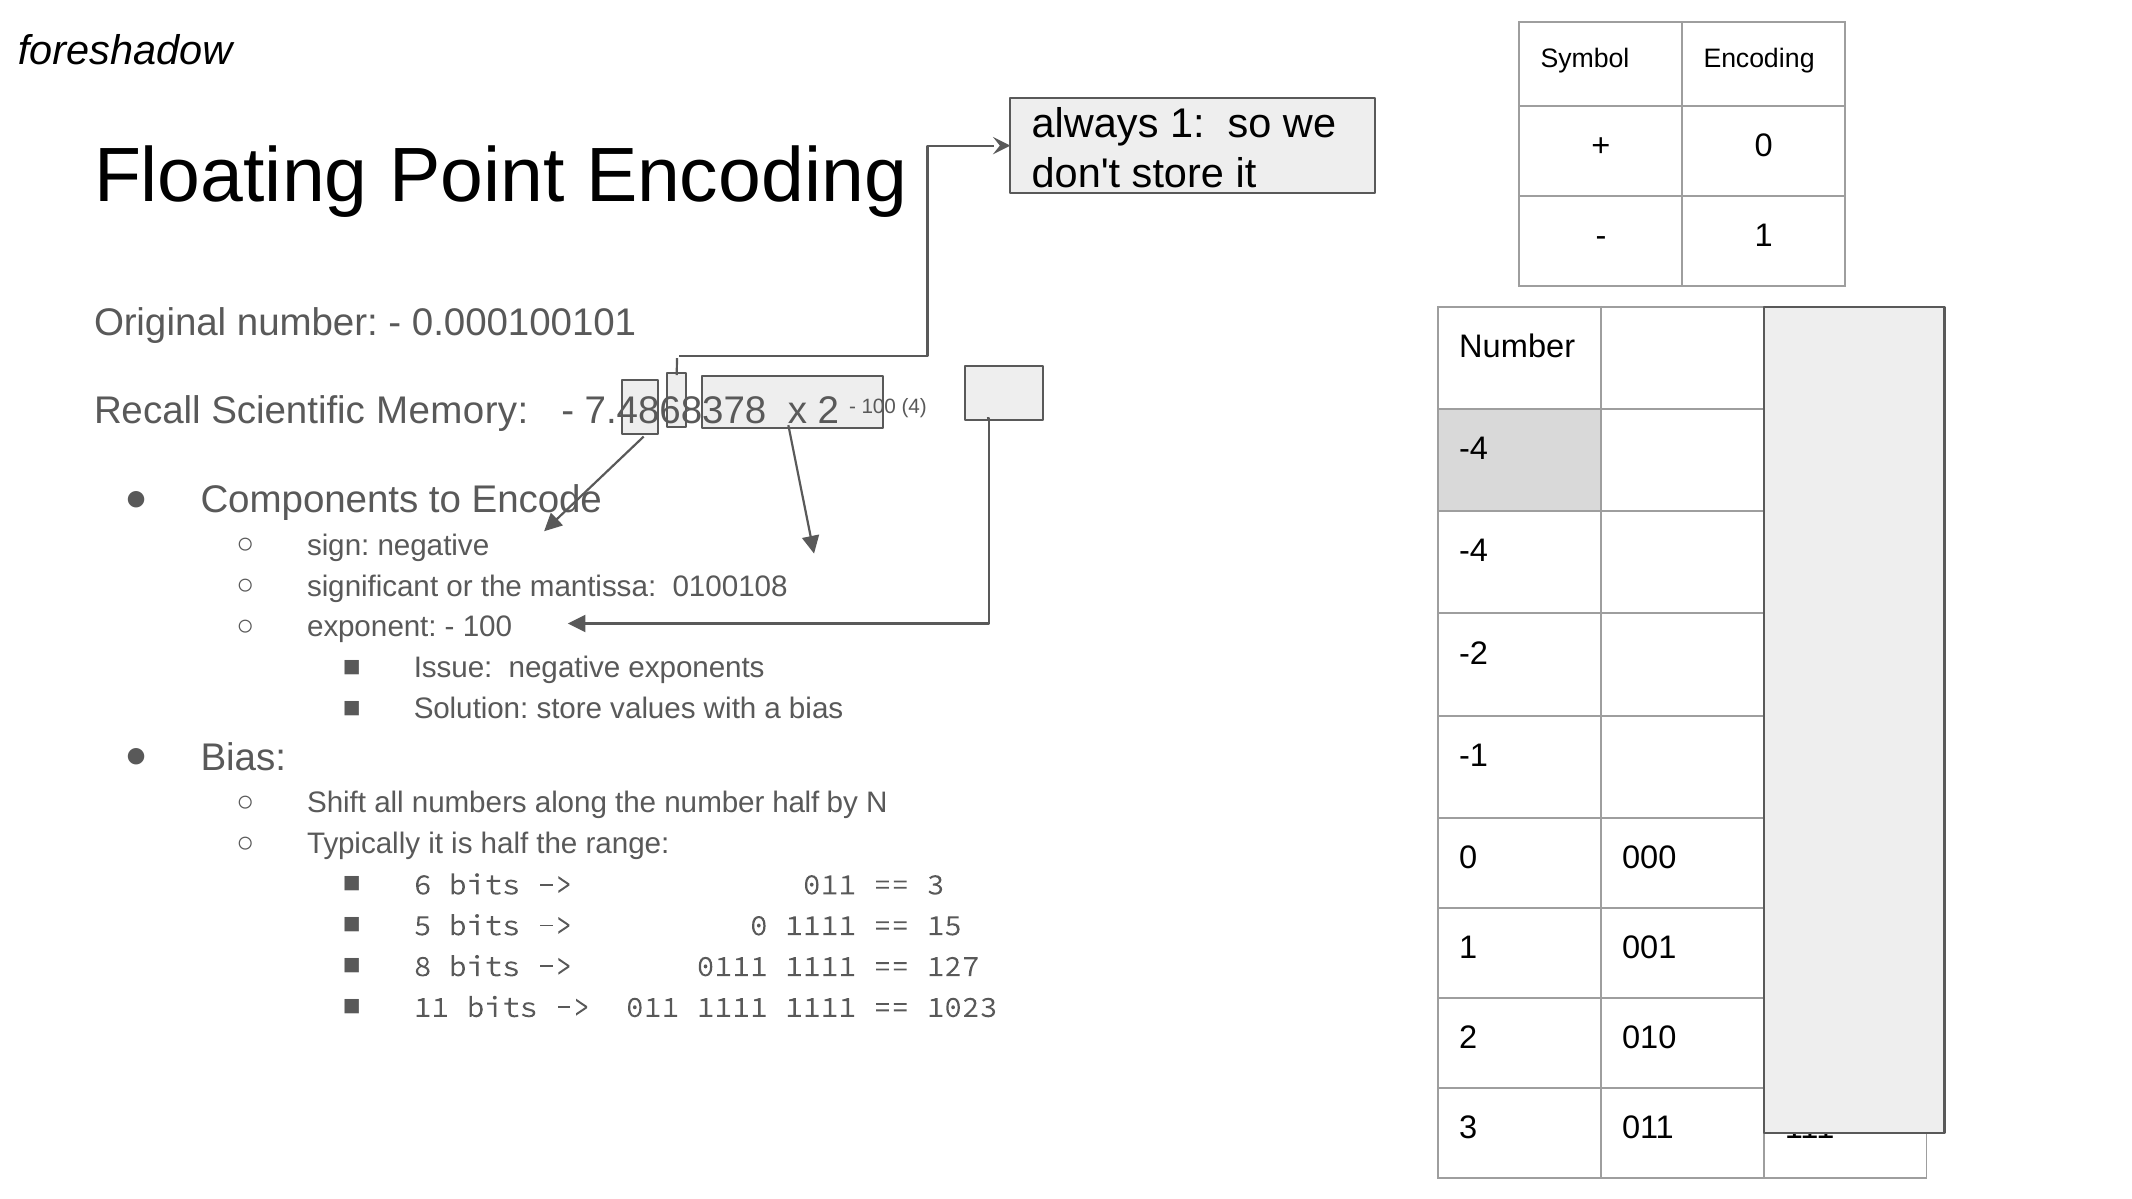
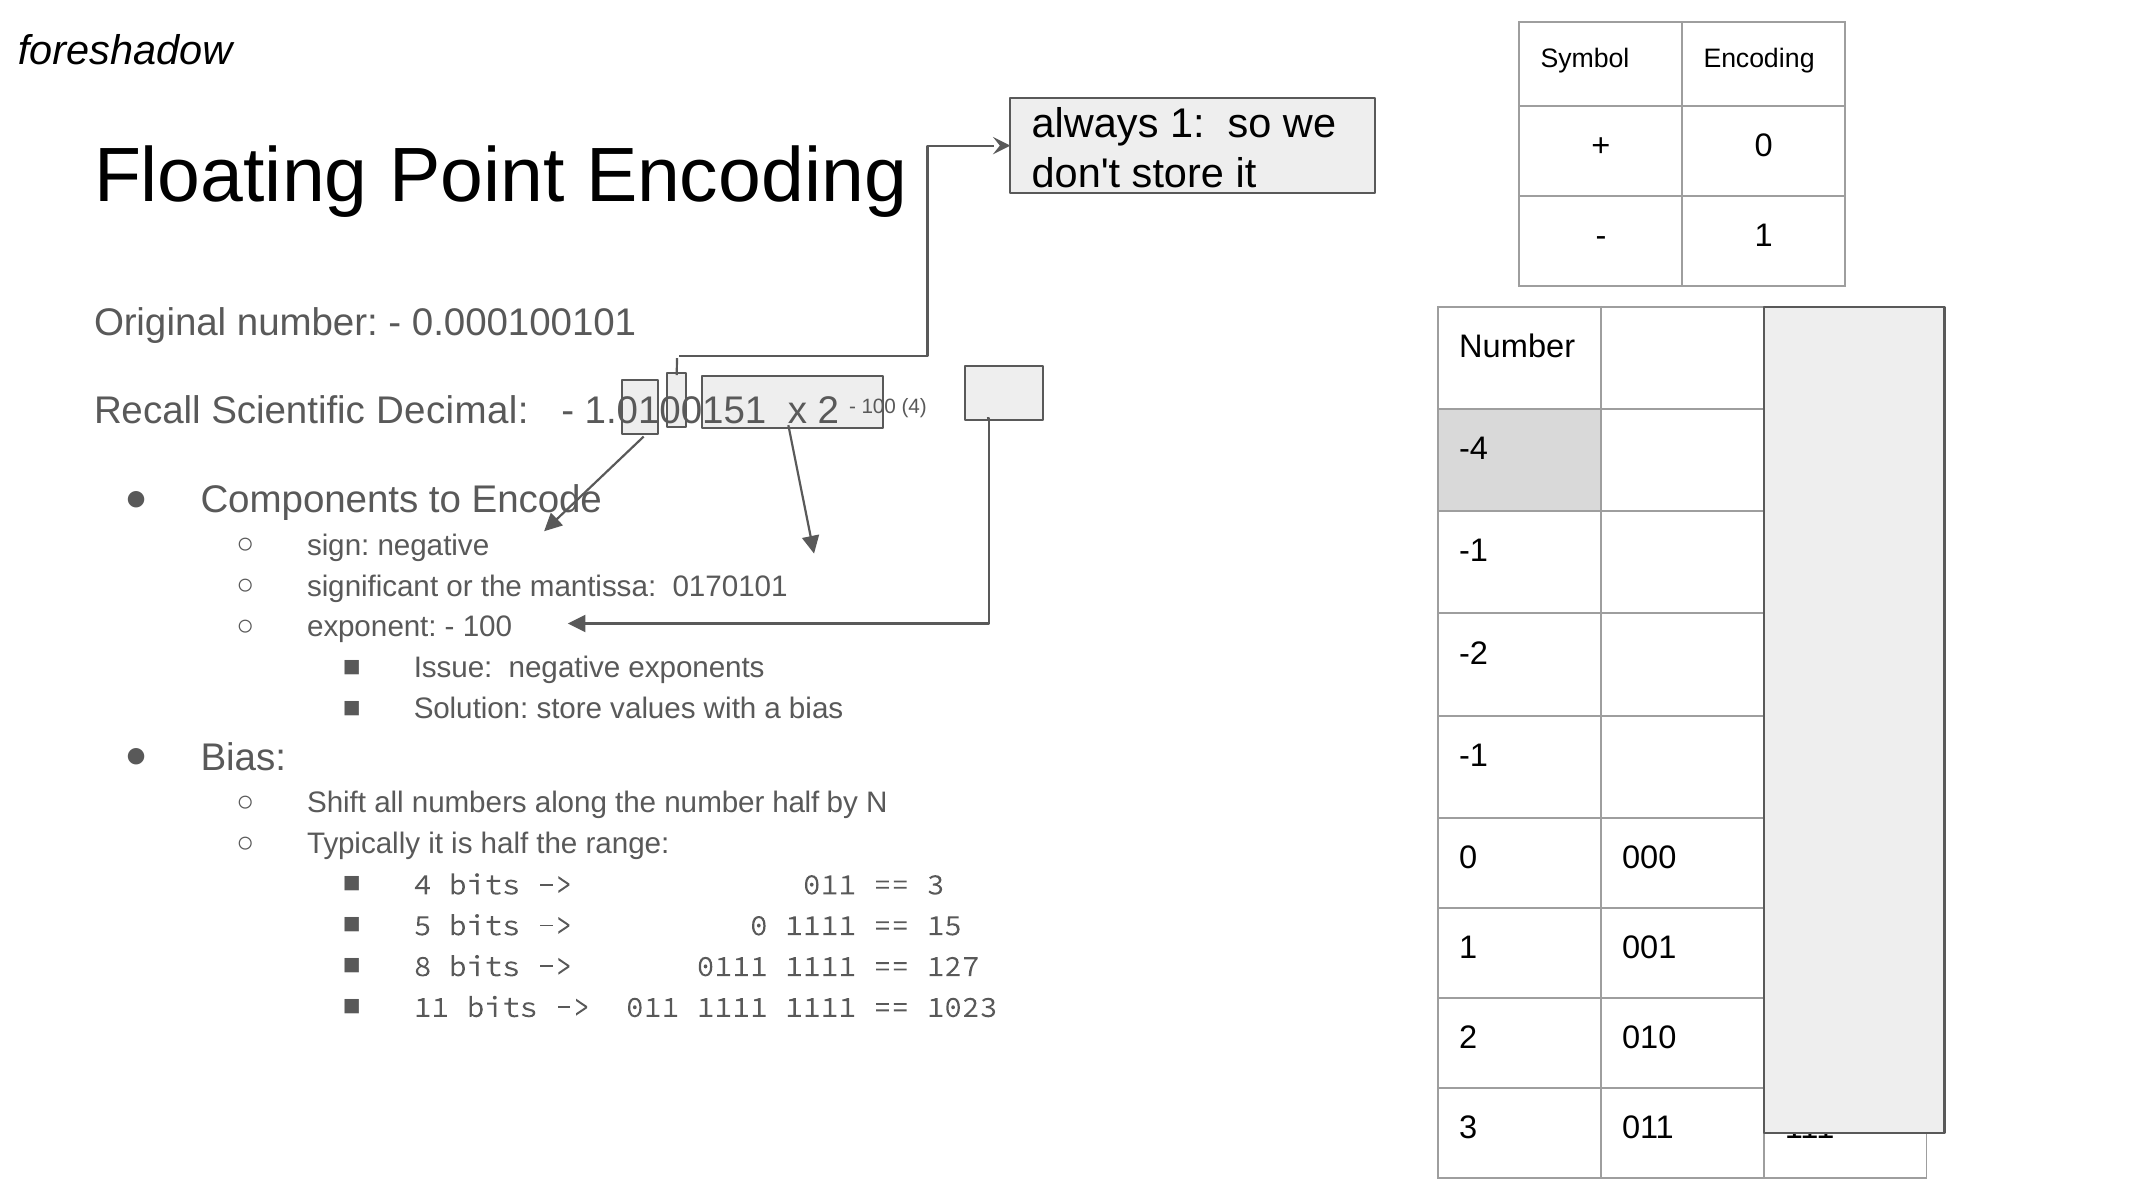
Memory: Memory -> Decimal
7.4868378: 7.4868378 -> 1.0100151
-4 at (1474, 551): -4 -> -1
0100108: 0100108 -> 0170101
6 at (423, 885): 6 -> 4
